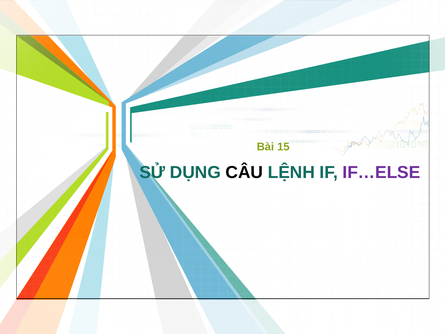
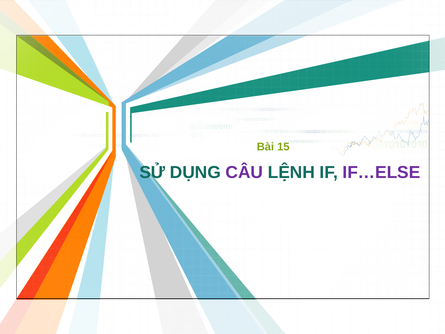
CÂU colour: black -> purple
